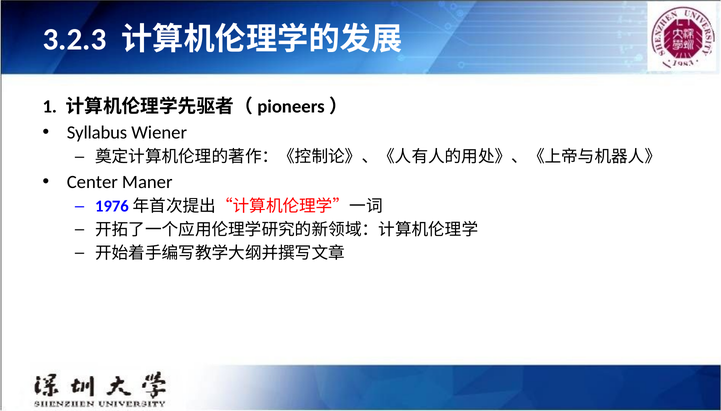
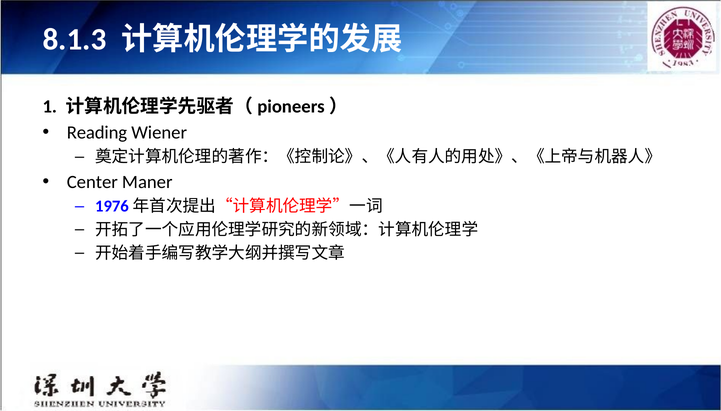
3.2.3: 3.2.3 -> 8.1.3
Syllabus: Syllabus -> Reading
